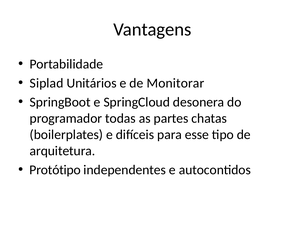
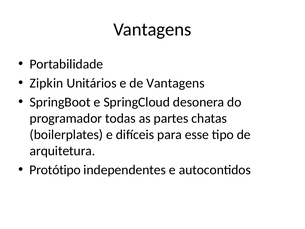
Siplad: Siplad -> Zipkin
de Monitorar: Monitorar -> Vantagens
